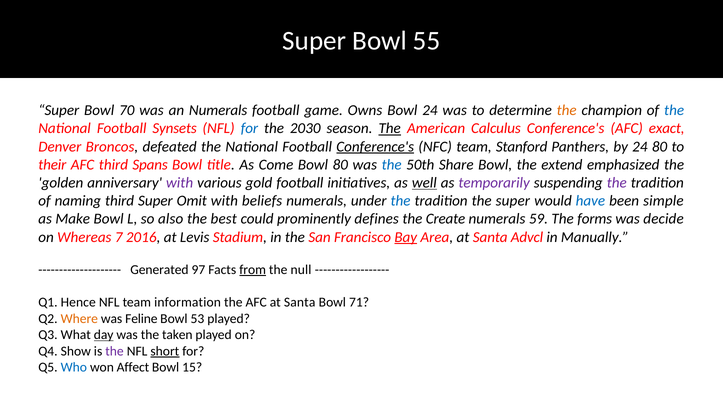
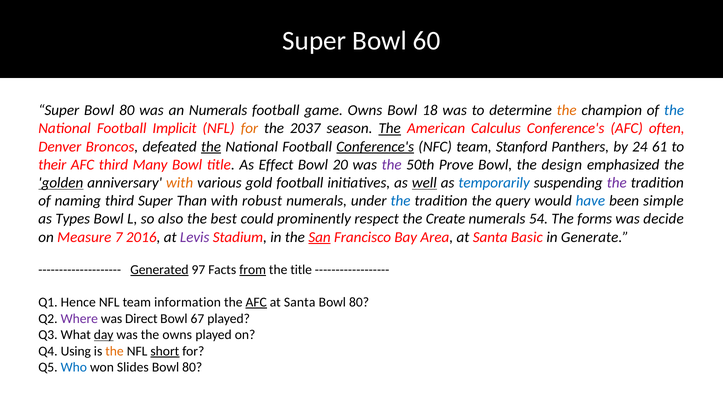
55: 55 -> 60
Super Bowl 70: 70 -> 80
Bowl 24: 24 -> 18
Synsets: Synsets -> Implicit
for at (249, 128) colour: blue -> orange
2030: 2030 -> 2037
exact: exact -> often
the at (211, 146) underline: none -> present
24 80: 80 -> 61
Spans: Spans -> Many
Come: Come -> Effect
Bowl 80: 80 -> 20
the at (392, 165) colour: blue -> purple
Share: Share -> Prove
extend: extend -> design
golden underline: none -> present
with at (180, 183) colour: purple -> orange
temporarily colour: purple -> blue
Omit: Omit -> Than
beliefs: beliefs -> robust
the super: super -> query
Make: Make -> Types
defines: defines -> respect
59: 59 -> 54
Whereas: Whereas -> Measure
Levis colour: black -> purple
San underline: none -> present
Bay underline: present -> none
Advcl: Advcl -> Basic
Manually: Manually -> Generate
Generated underline: none -> present
the null: null -> title
AFC at (256, 302) underline: none -> present
71 at (359, 302): 71 -> 80
Where colour: orange -> purple
Feline: Feline -> Direct
53: 53 -> 67
the taken: taken -> owns
Show: Show -> Using
the at (114, 351) colour: purple -> orange
Affect: Affect -> Slides
15 at (192, 367): 15 -> 80
